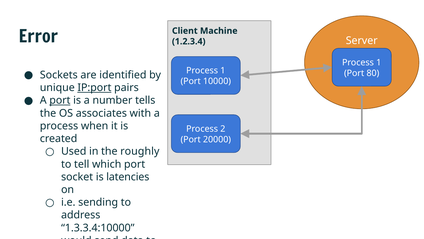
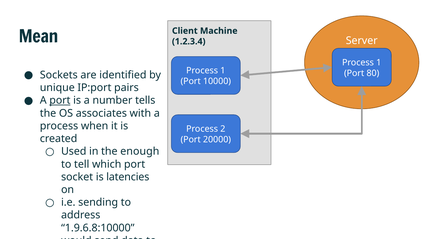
Error: Error -> Mean
IP:port underline: present -> none
roughly: roughly -> enough
1.3.3.4:10000: 1.3.3.4:10000 -> 1.9.6.8:10000
